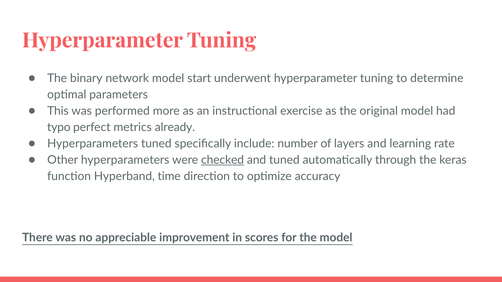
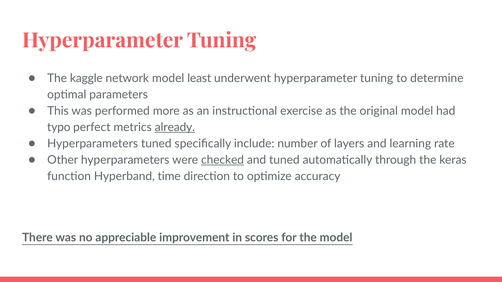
binary: binary -> kaggle
start: start -> least
already underline: none -> present
